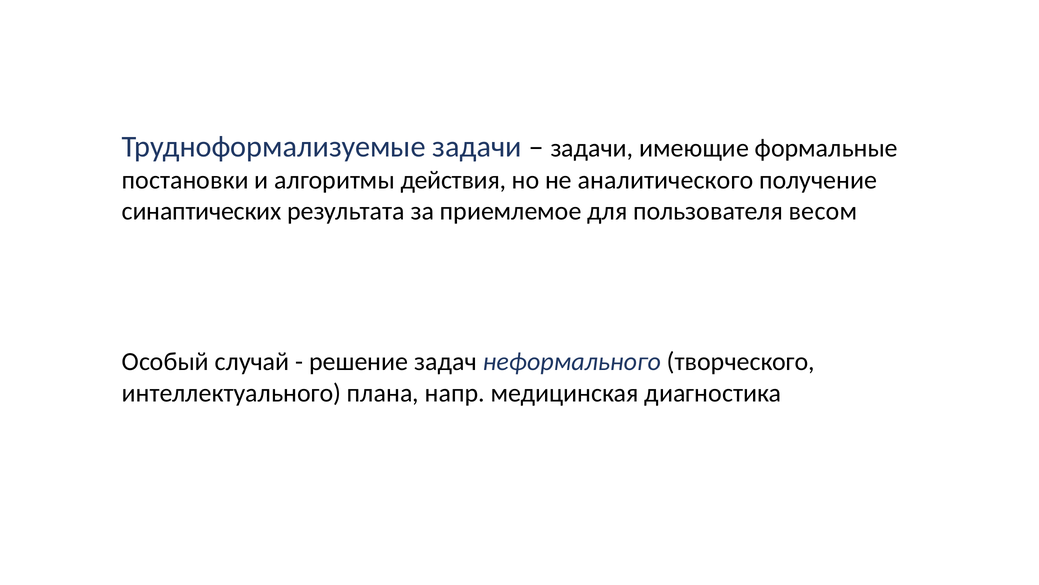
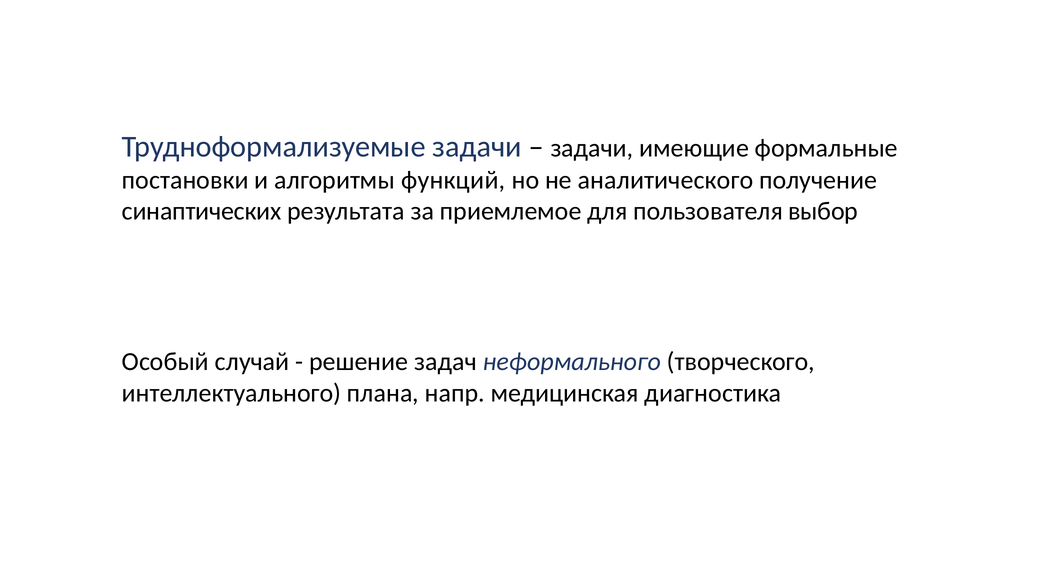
действия: действия -> функций
весом: весом -> выбор
